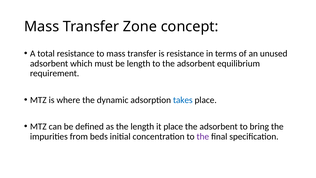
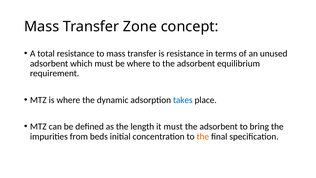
be length: length -> where
it place: place -> must
the at (203, 136) colour: purple -> orange
